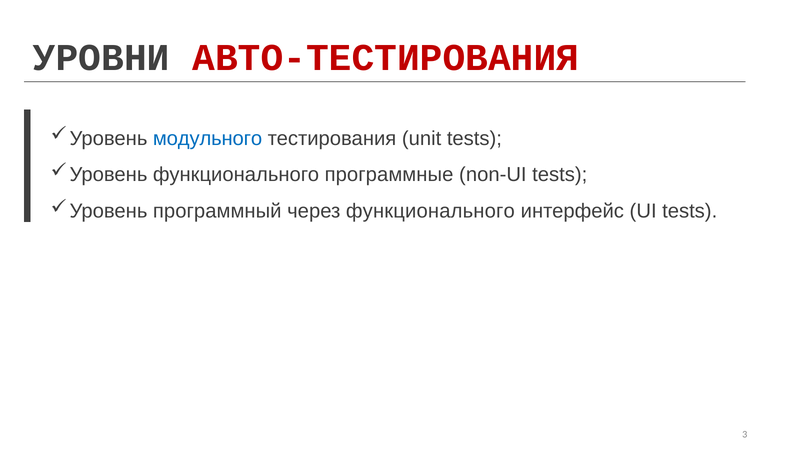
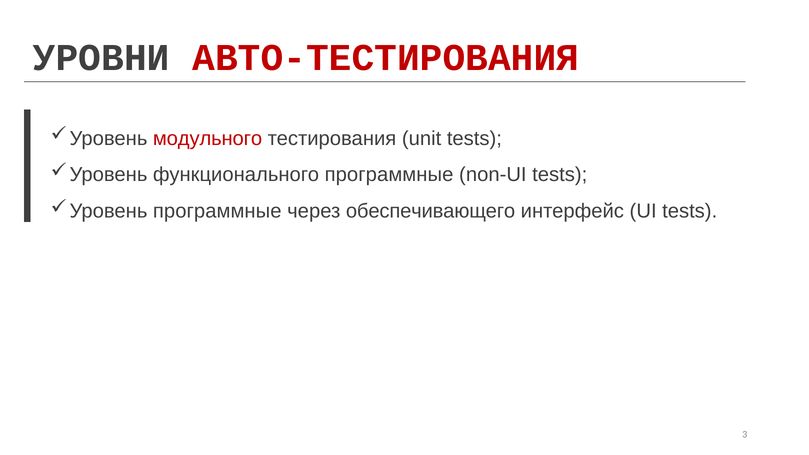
модульного colour: blue -> red
программный at (217, 211): программный -> программные
через функционального: функционального -> обеспечивающего
